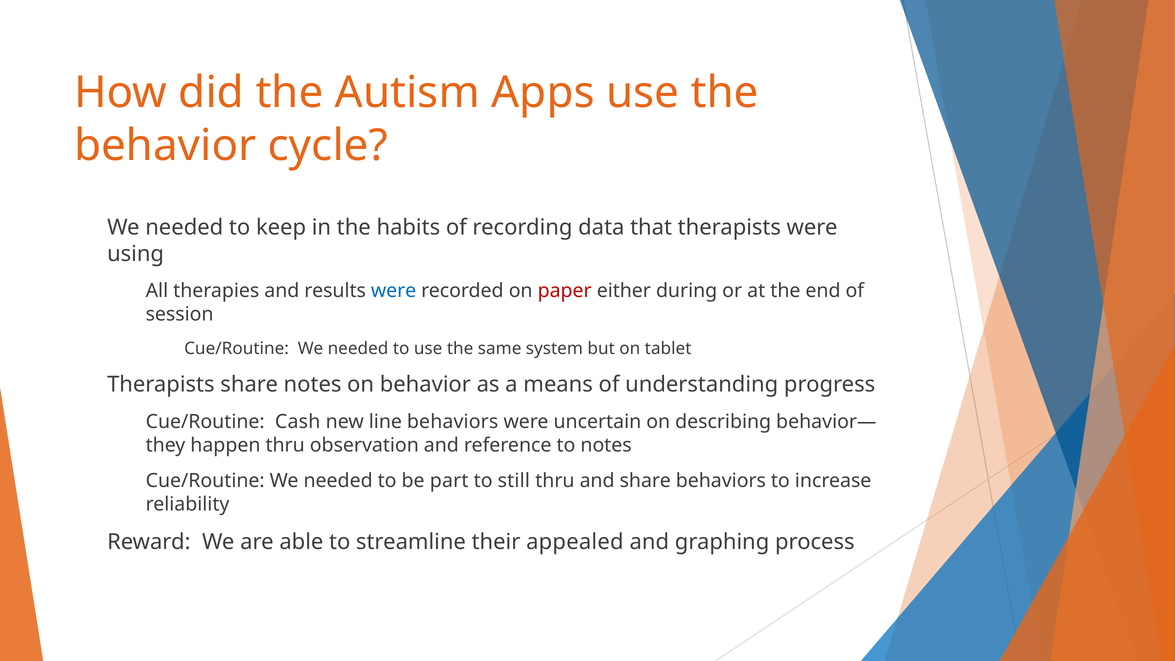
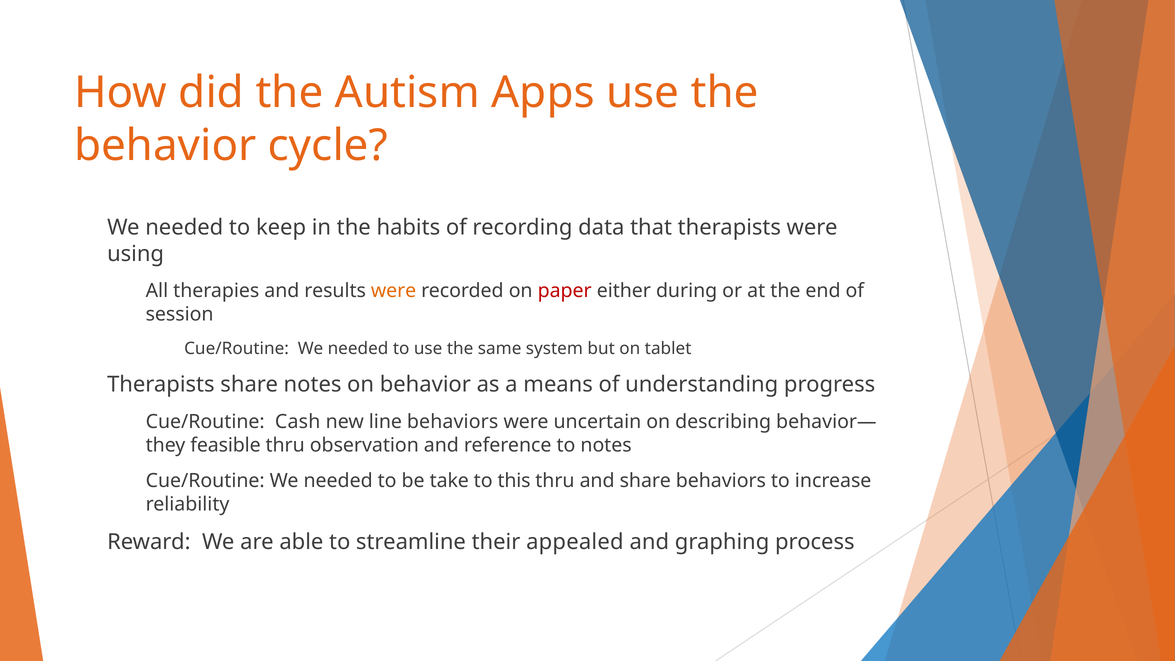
were at (394, 291) colour: blue -> orange
happen: happen -> feasible
part: part -> take
still: still -> this
